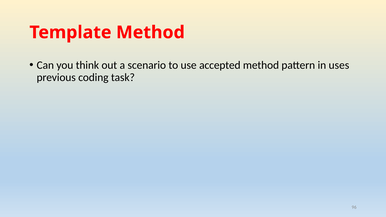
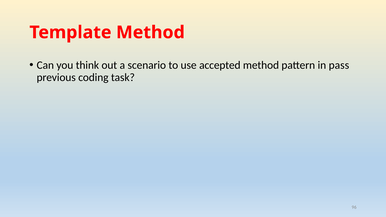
uses: uses -> pass
